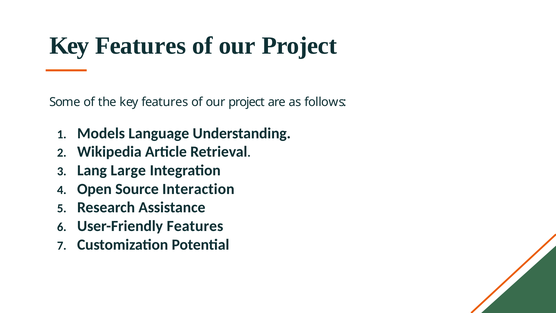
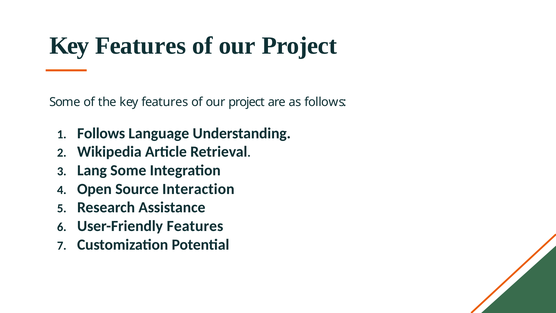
Models at (101, 133): Models -> Follows
Lang Large: Large -> Some
